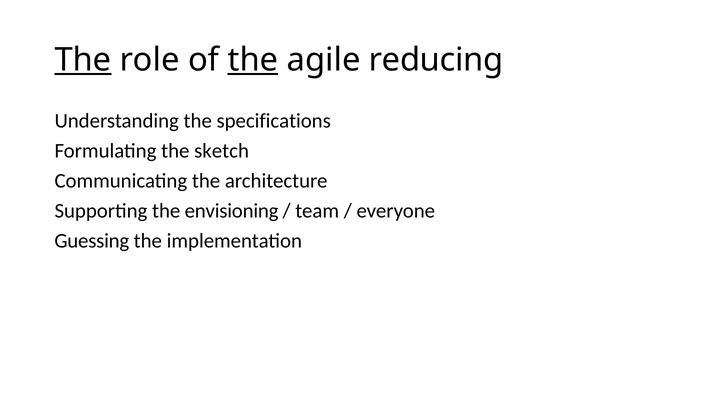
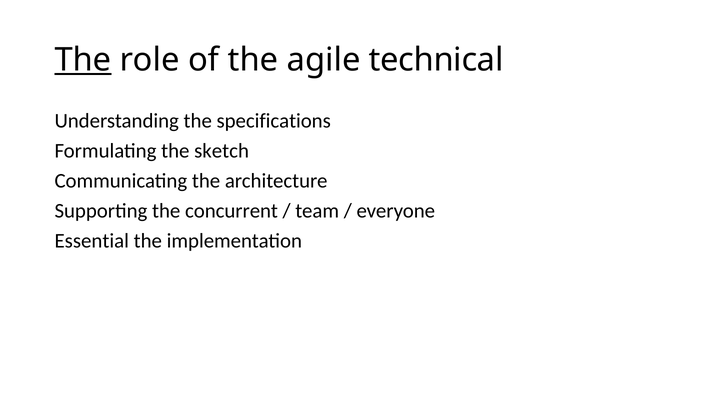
the at (253, 60) underline: present -> none
reducing: reducing -> technical
envisioning: envisioning -> concurrent
Guessing: Guessing -> Essential
